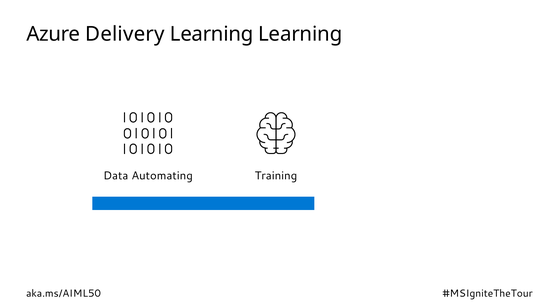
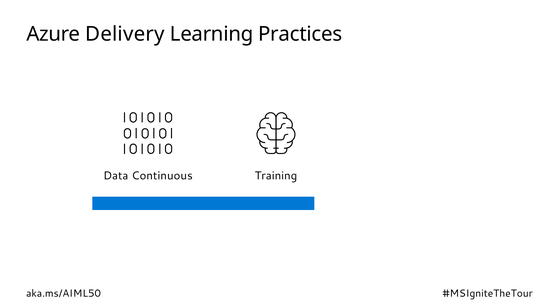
Learning Learning: Learning -> Practices
Automating: Automating -> Continuous
